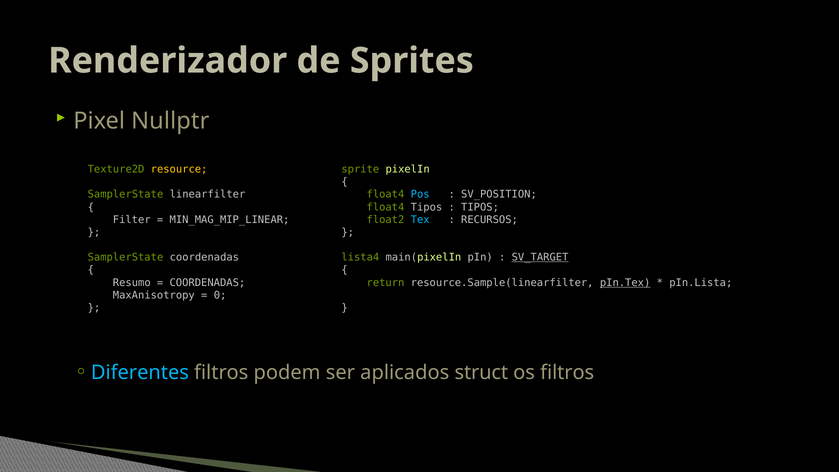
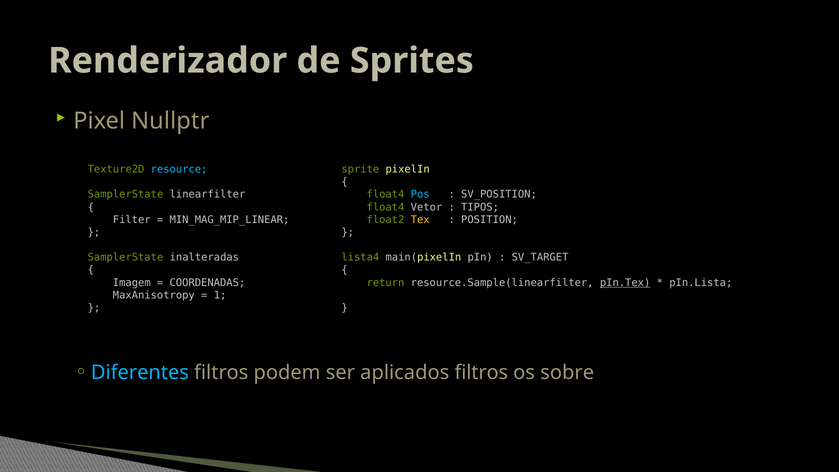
resource colour: yellow -> light blue
float4 Tipos: Tipos -> Vetor
Tex colour: light blue -> yellow
RECURSOS: RECURSOS -> POSITION
SamplerState coordenadas: coordenadas -> inalteradas
SV_TARGET underline: present -> none
Resumo: Resumo -> Imagem
0: 0 -> 1
aplicados struct: struct -> filtros
os filtros: filtros -> sobre
